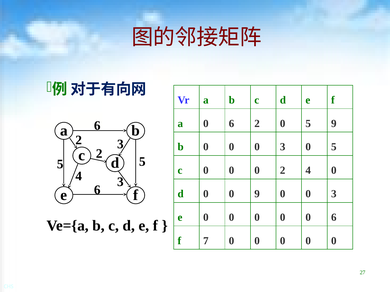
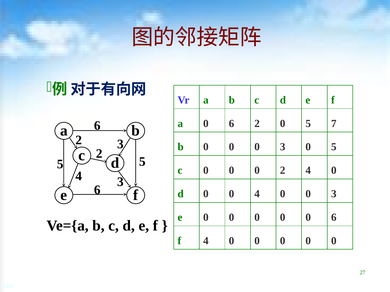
5 9: 9 -> 7
0 9: 9 -> 4
f 7: 7 -> 4
